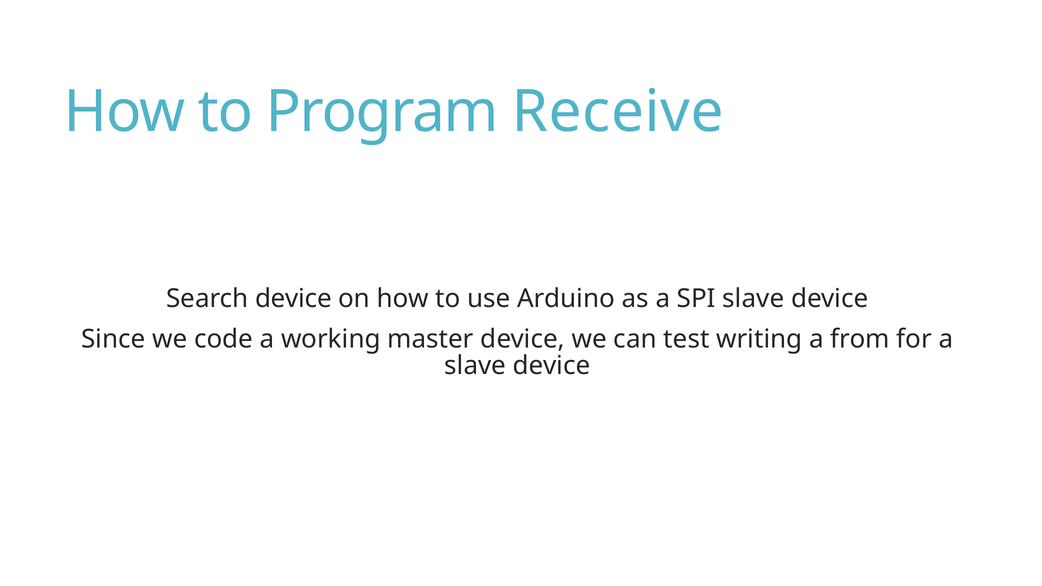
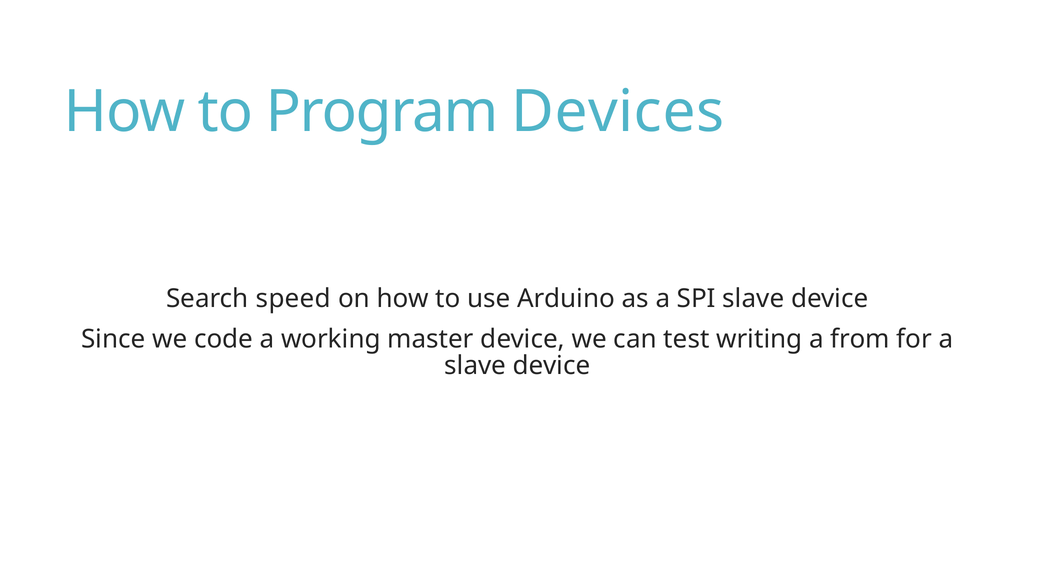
Receive: Receive -> Devices
Search device: device -> speed
